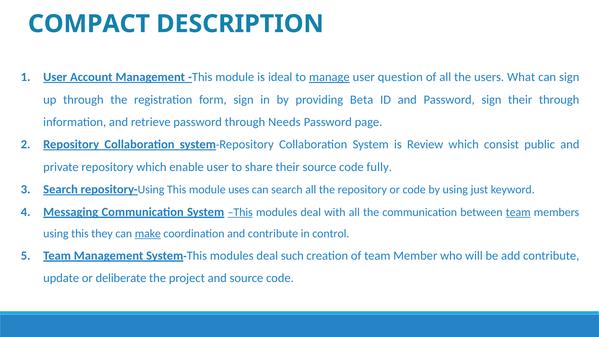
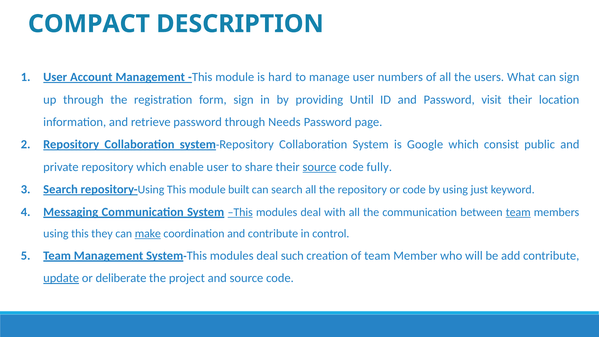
ideal: ideal -> hard
manage underline: present -> none
question: question -> numbers
Beta: Beta -> Until
Password sign: sign -> visit
their through: through -> location
Review: Review -> Google
source at (319, 167) underline: none -> present
uses: uses -> built
update underline: none -> present
